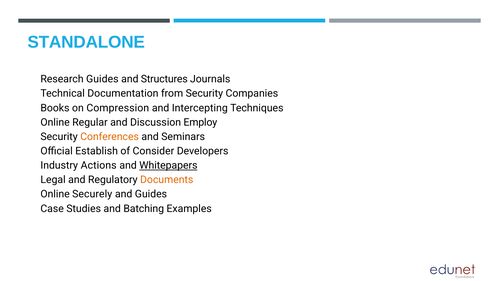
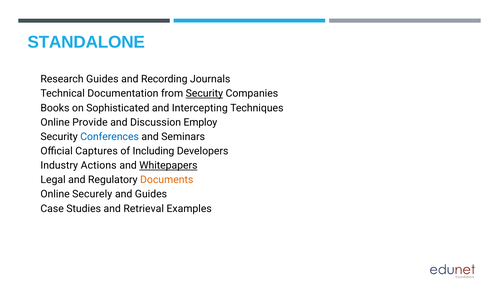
Structures: Structures -> Recording
Security underline: none -> present
Compression: Compression -> Sophisticated
Regular: Regular -> Provide
Conferences colour: orange -> blue
Establish: Establish -> Captures
Consider: Consider -> Including
Batching: Batching -> Retrieval
